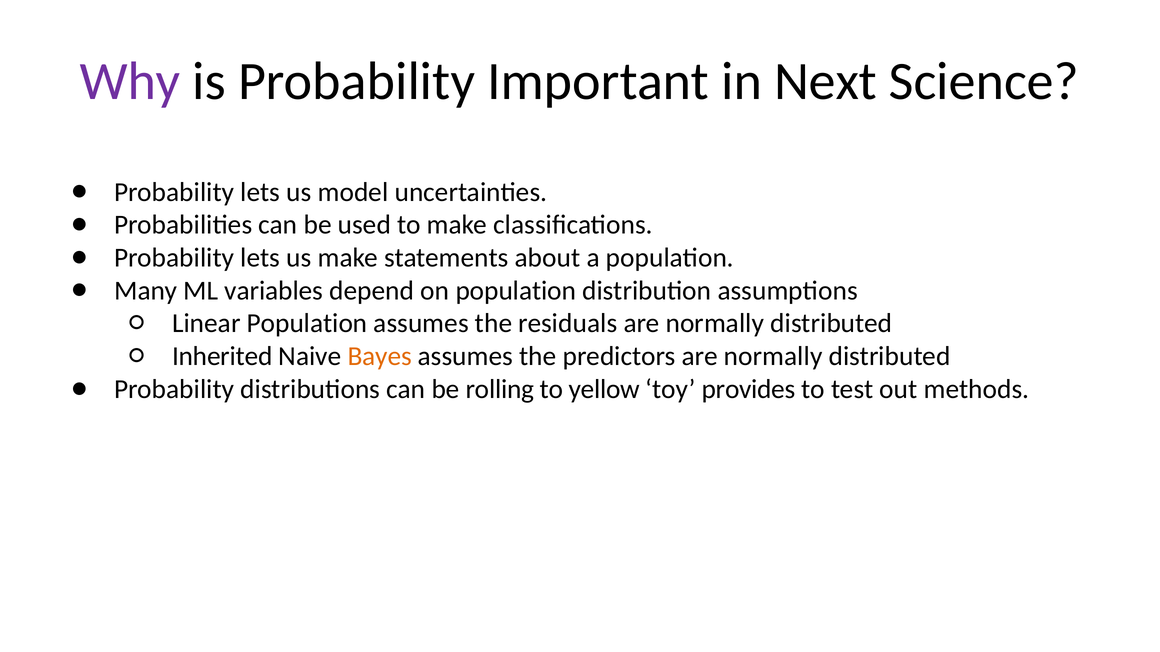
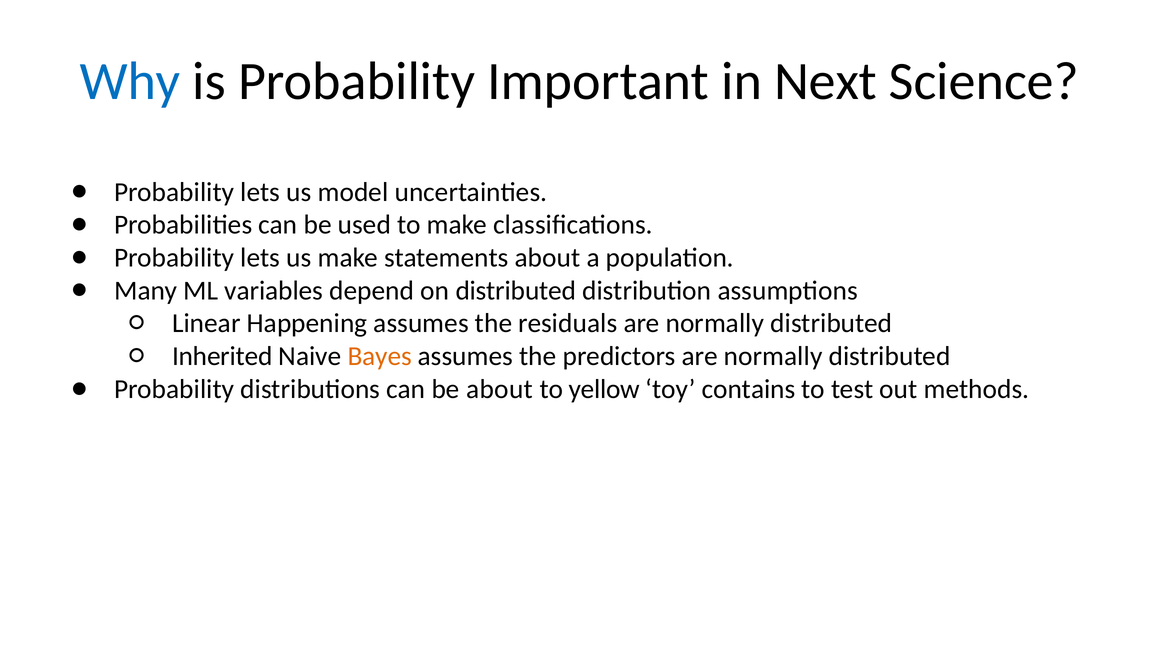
Why colour: purple -> blue
on population: population -> distributed
Linear Population: Population -> Happening
be rolling: rolling -> about
provides: provides -> contains
